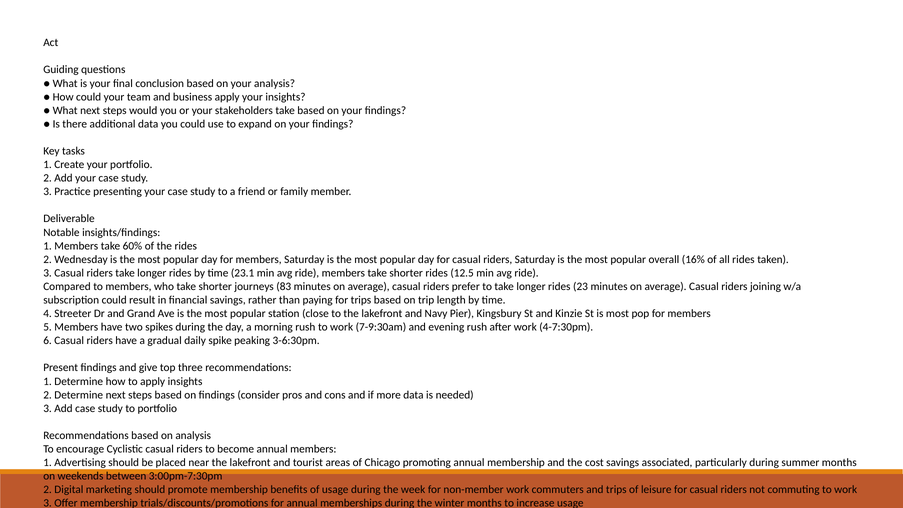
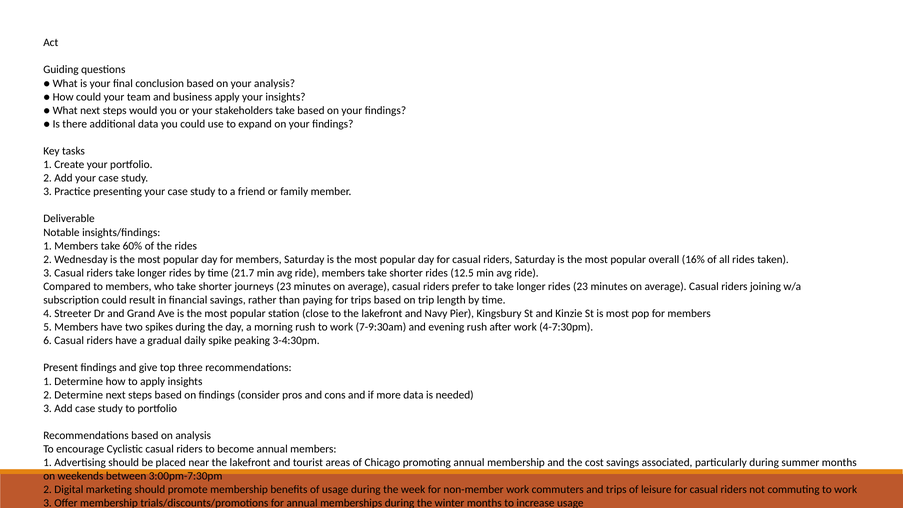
23.1: 23.1 -> 21.7
journeys 83: 83 -> 23
3-6:30pm: 3-6:30pm -> 3-4:30pm
